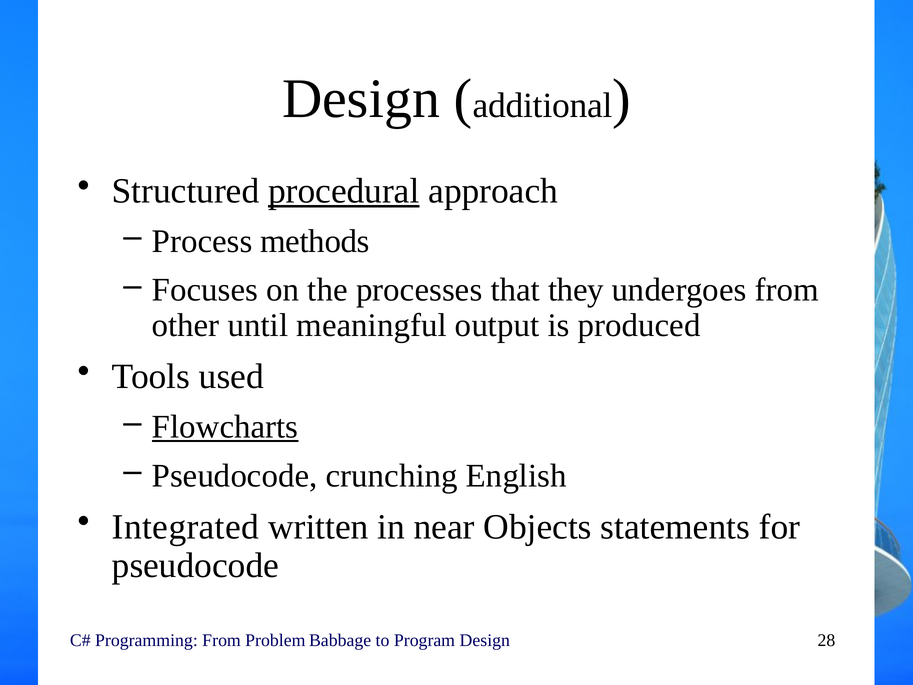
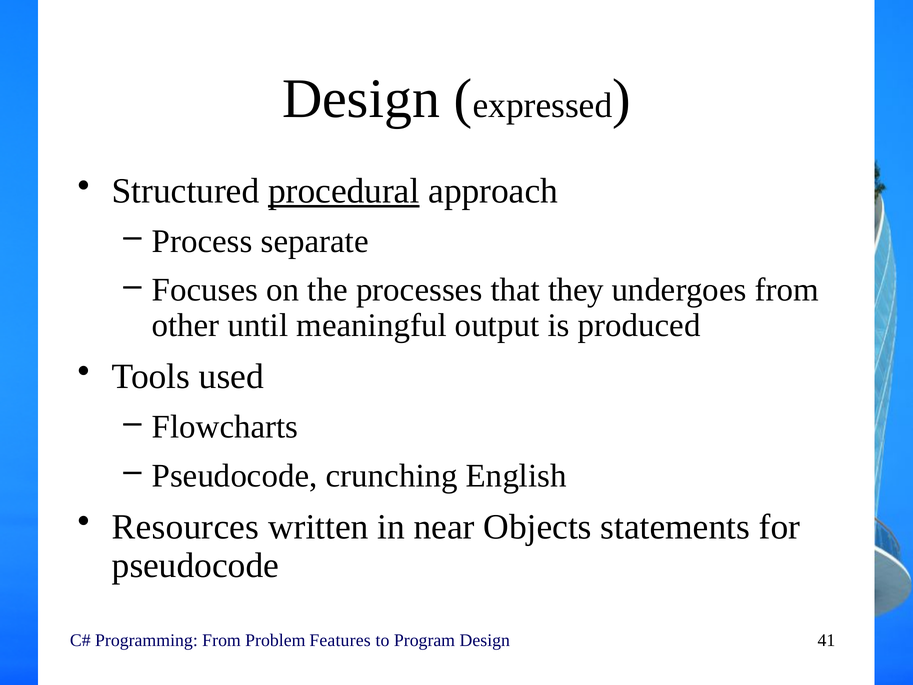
additional: additional -> expressed
methods: methods -> separate
Flowcharts underline: present -> none
Integrated: Integrated -> Resources
Babbage: Babbage -> Features
28: 28 -> 41
